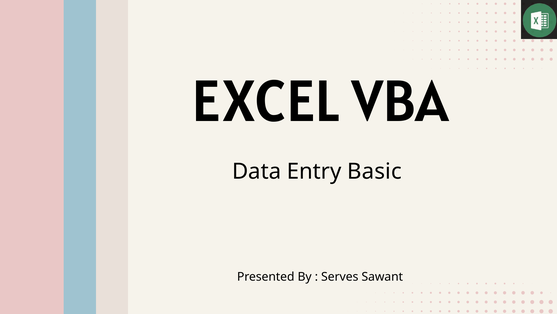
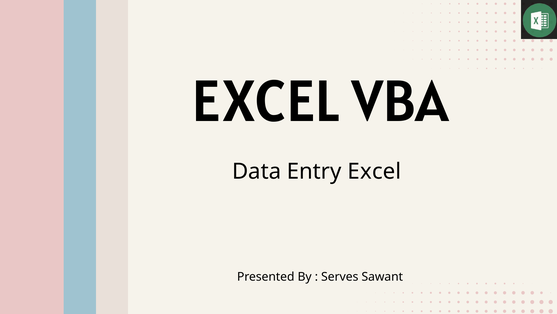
Entry Basic: Basic -> Excel
